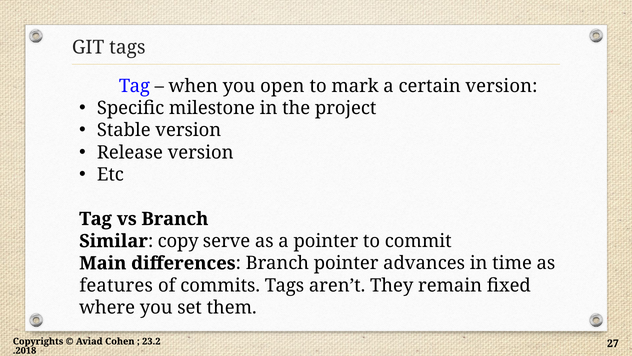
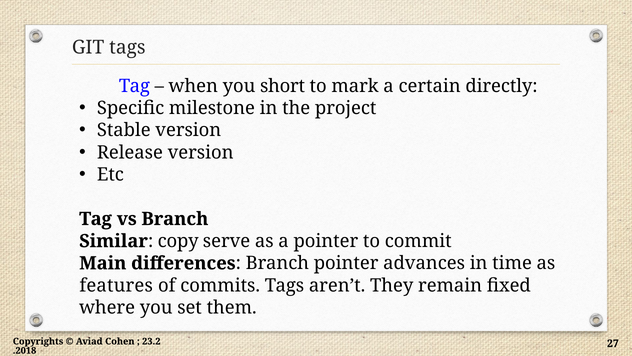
open: open -> short
certain version: version -> directly
